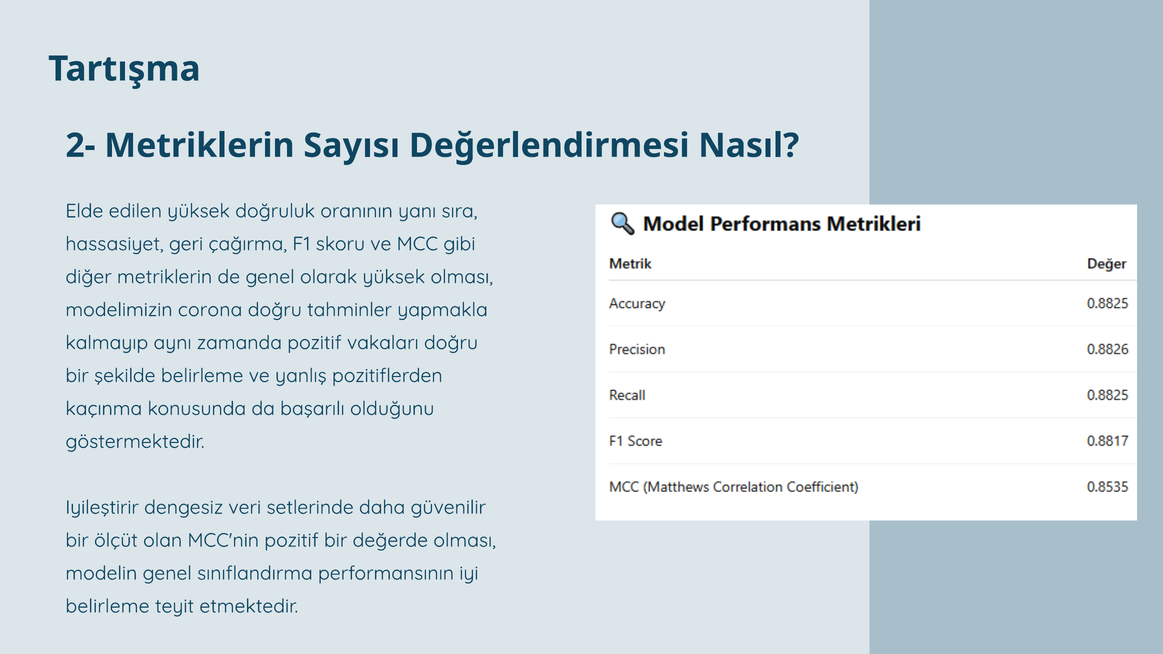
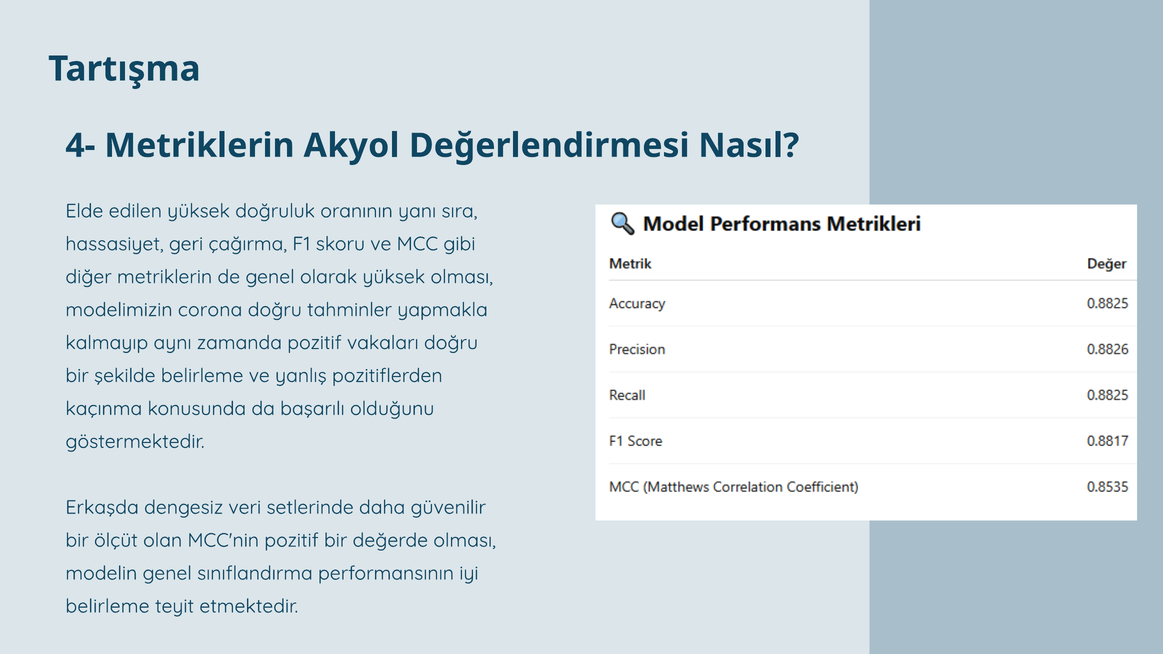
2-: 2- -> 4-
Sayısı: Sayısı -> Akyol
Iyileştirir: Iyileştirir -> Erkaşda
